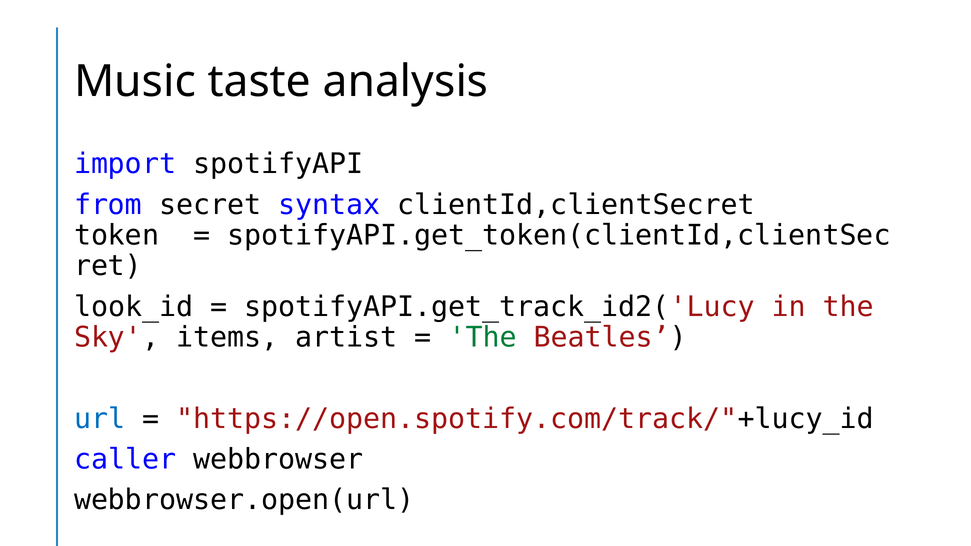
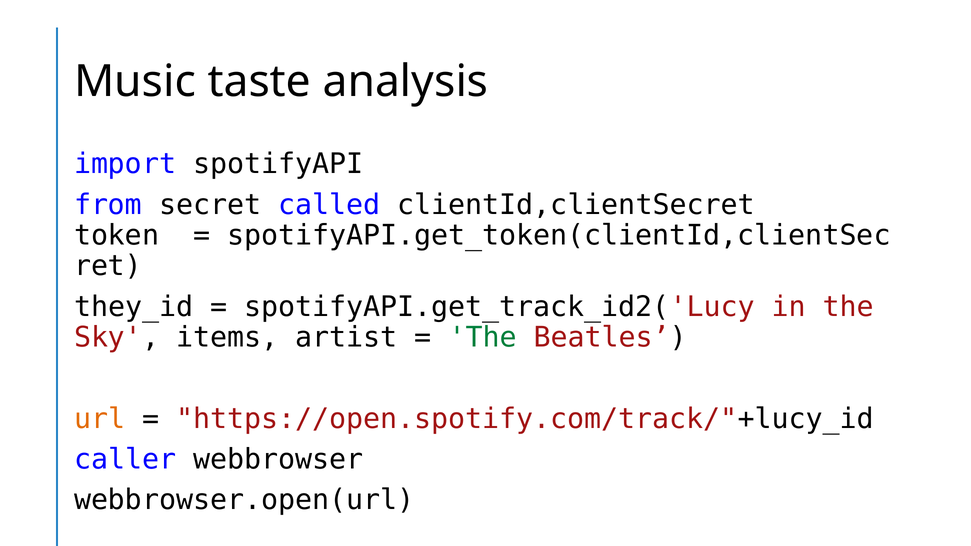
syntax: syntax -> called
look_id: look_id -> they_id
url colour: blue -> orange
